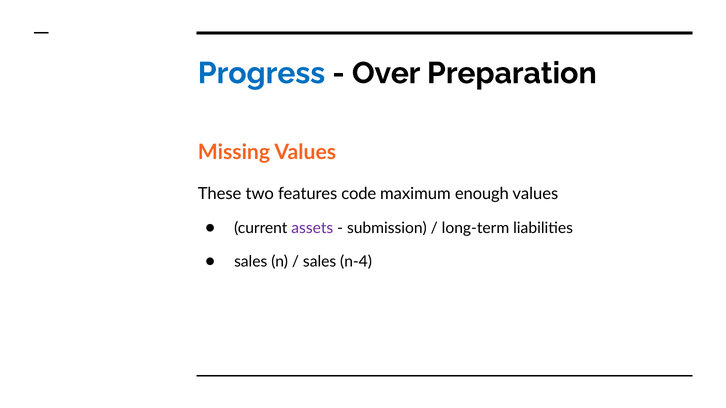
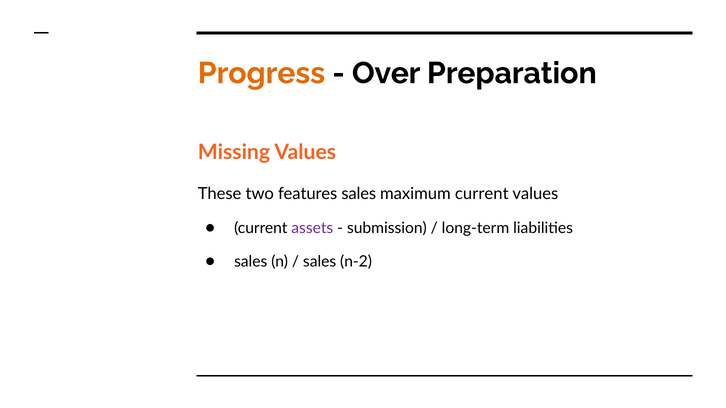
Progress colour: blue -> orange
features code: code -> sales
maximum enough: enough -> current
n-4: n-4 -> n-2
